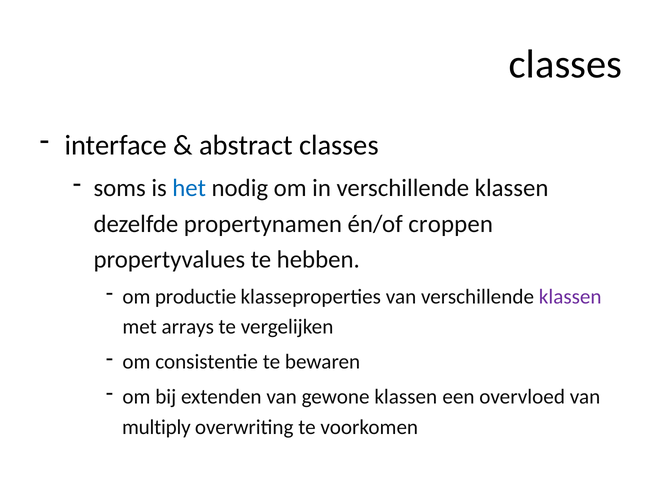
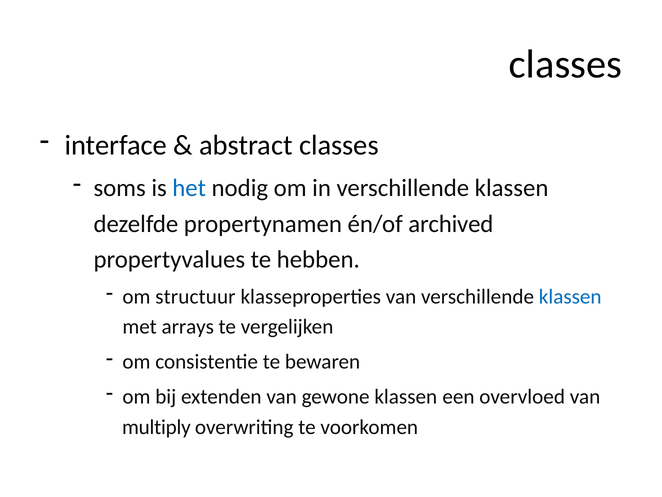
croppen: croppen -> archived
productie: productie -> structuur
klassen at (570, 296) colour: purple -> blue
